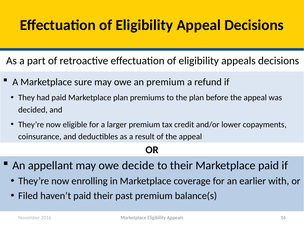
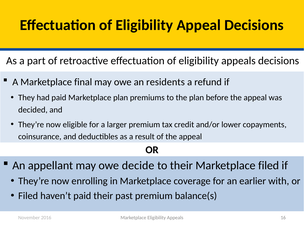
sure: sure -> final
an premium: premium -> residents
Marketplace paid: paid -> filed
